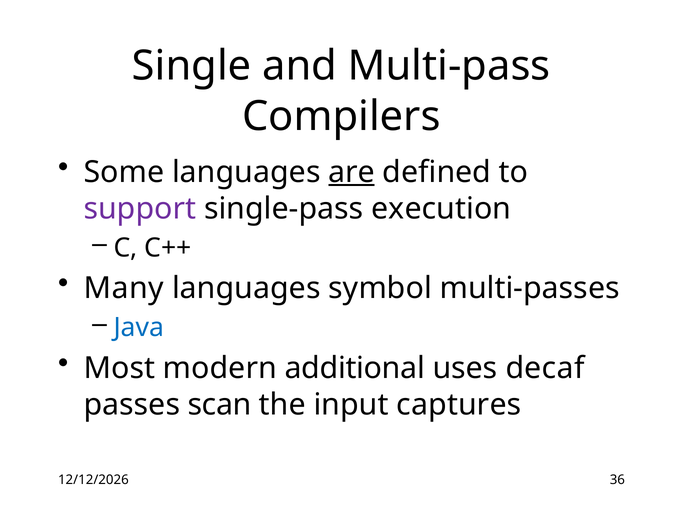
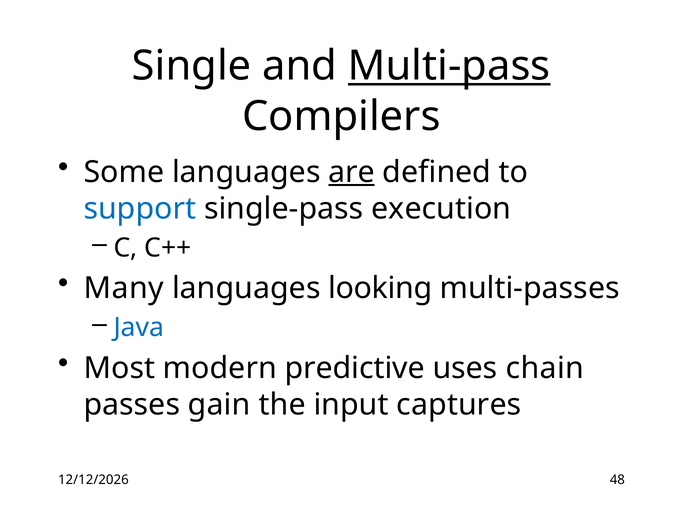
Multi-pass underline: none -> present
support colour: purple -> blue
symbol: symbol -> looking
additional: additional -> predictive
decaf: decaf -> chain
scan: scan -> gain
36: 36 -> 48
